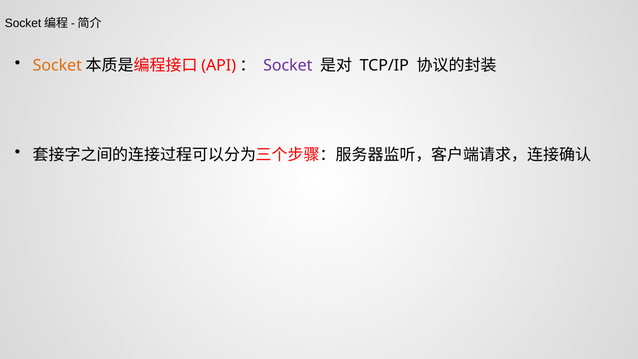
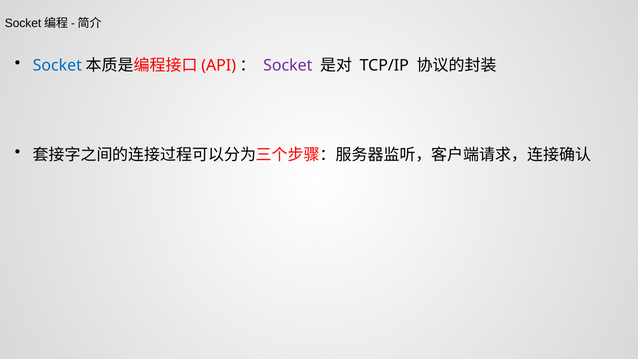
Socket at (57, 65) colour: orange -> blue
